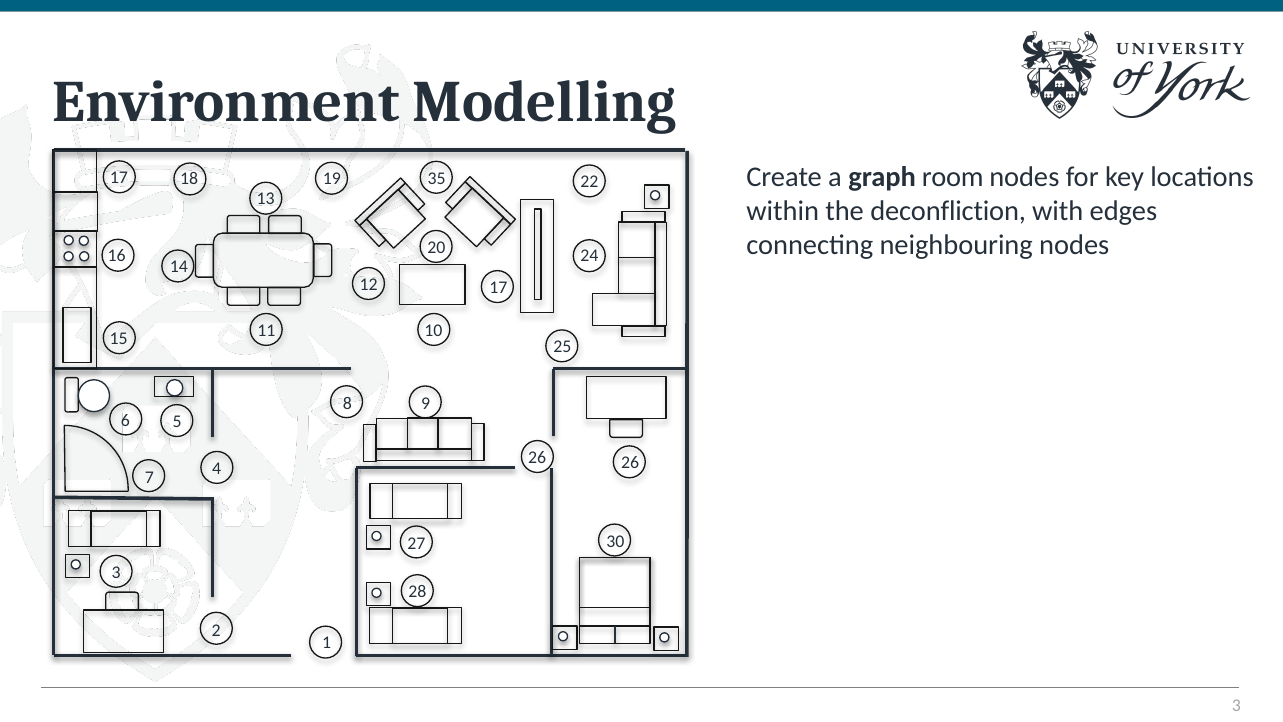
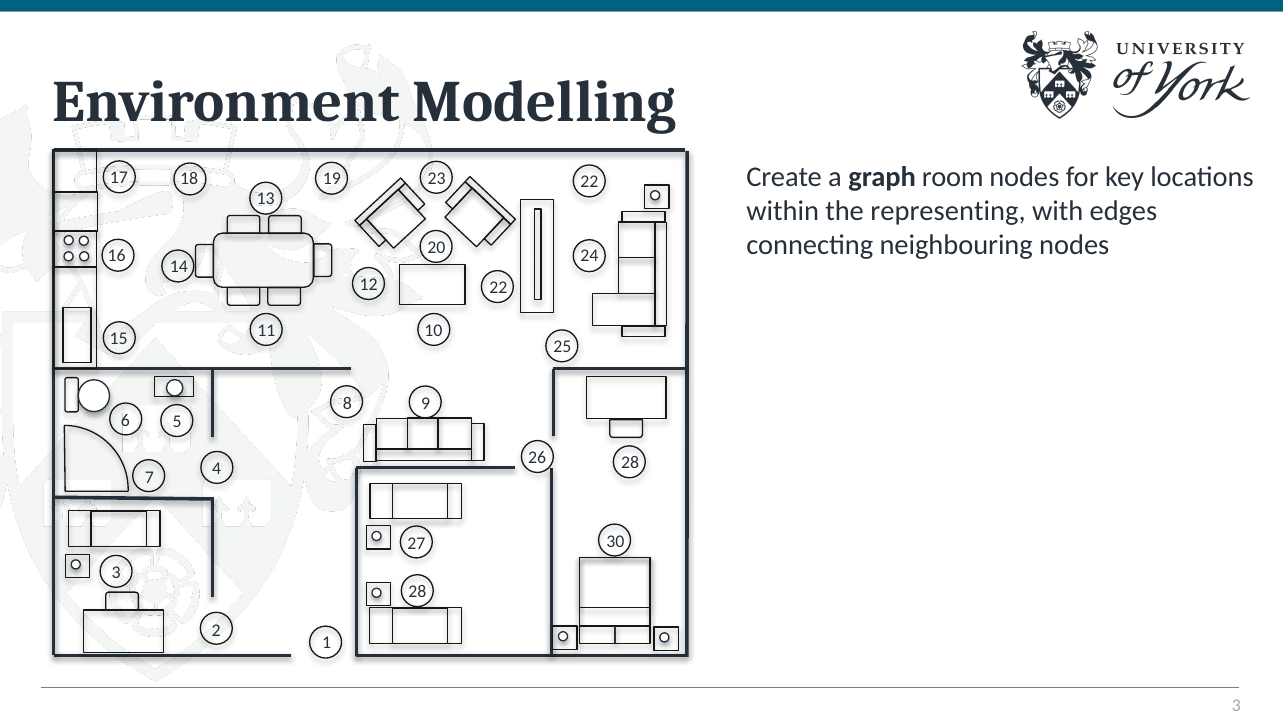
35: 35 -> 23
deconfliction: deconfliction -> representing
12 17: 17 -> 22
26 26: 26 -> 28
